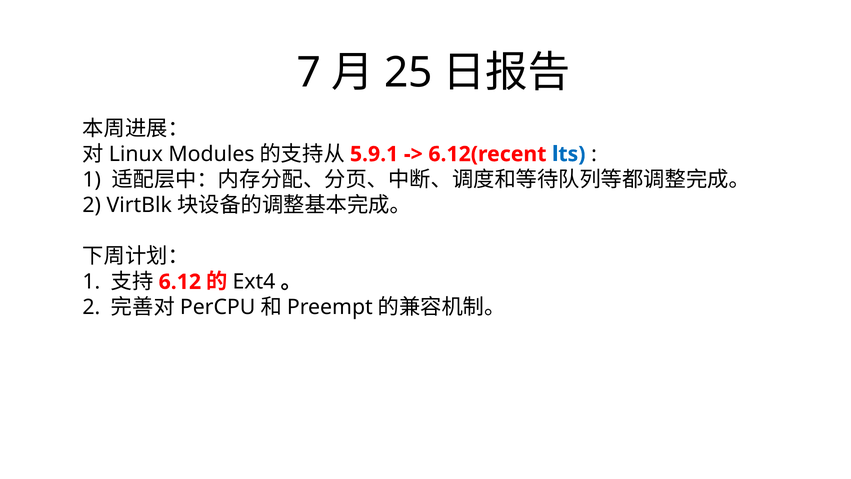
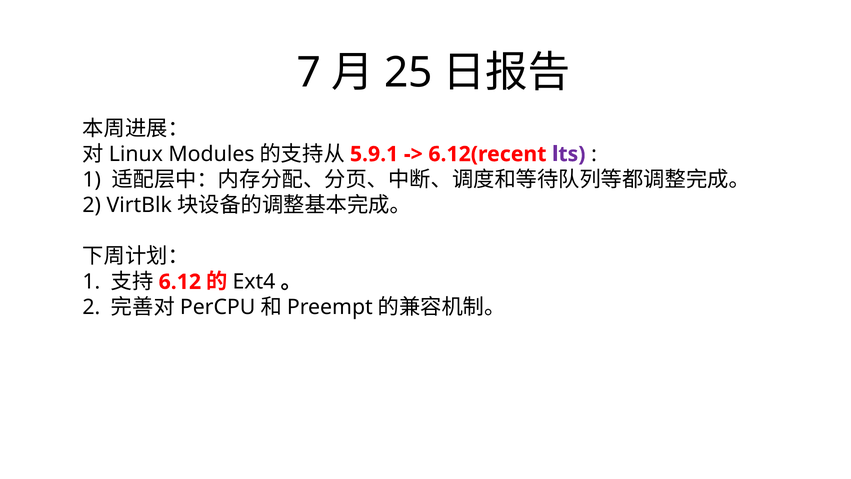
lts colour: blue -> purple
